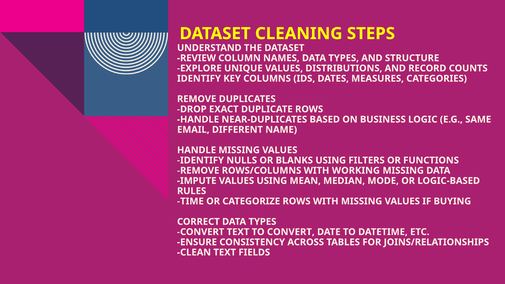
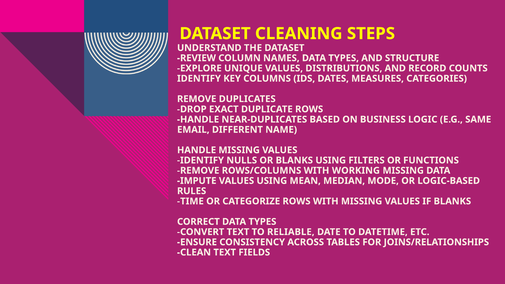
IF BUYING: BUYING -> BLANKS
TO CONVERT: CONVERT -> RELIABLE
